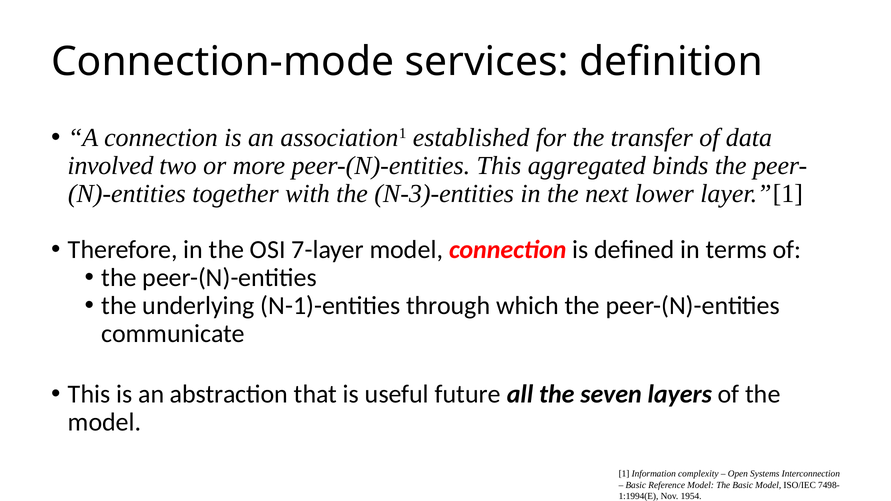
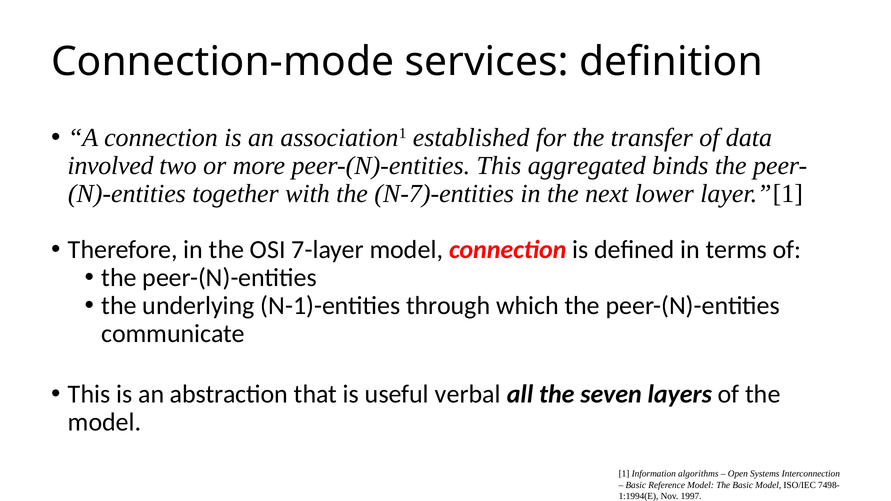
N-3)-entities: N-3)-entities -> N-7)-entities
future: future -> verbal
complexity: complexity -> algorithms
1954: 1954 -> 1997
